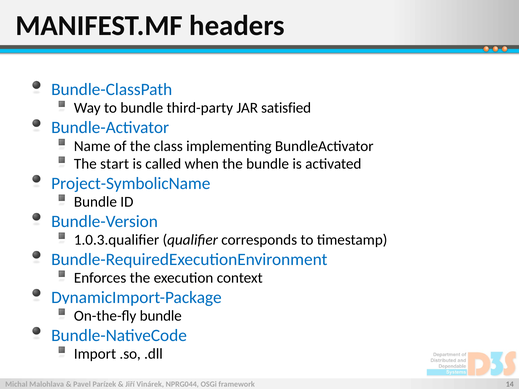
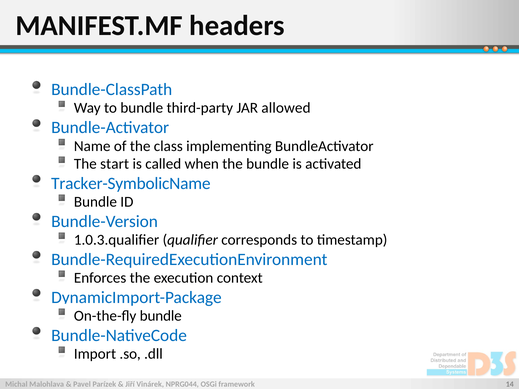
satisfied: satisfied -> allowed
Project-SymbolicName: Project-SymbolicName -> Tracker-SymbolicName
